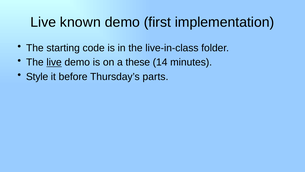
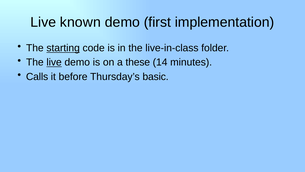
starting underline: none -> present
Style: Style -> Calls
parts: parts -> basic
